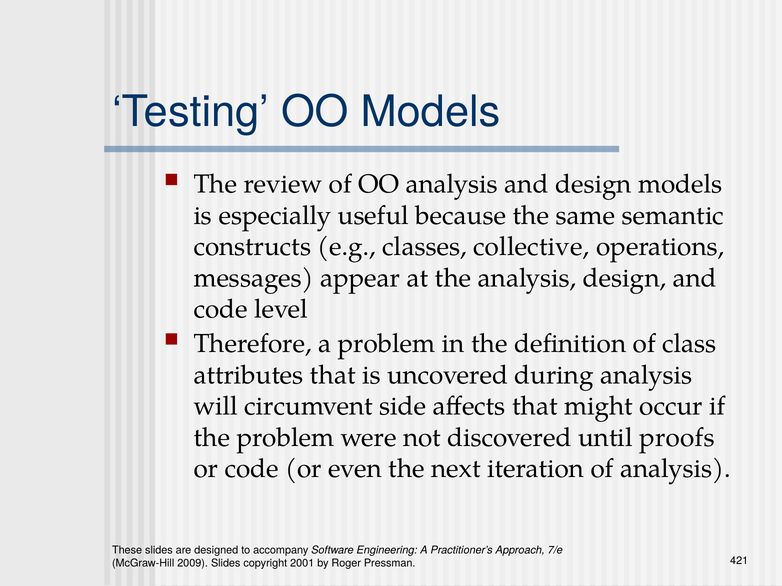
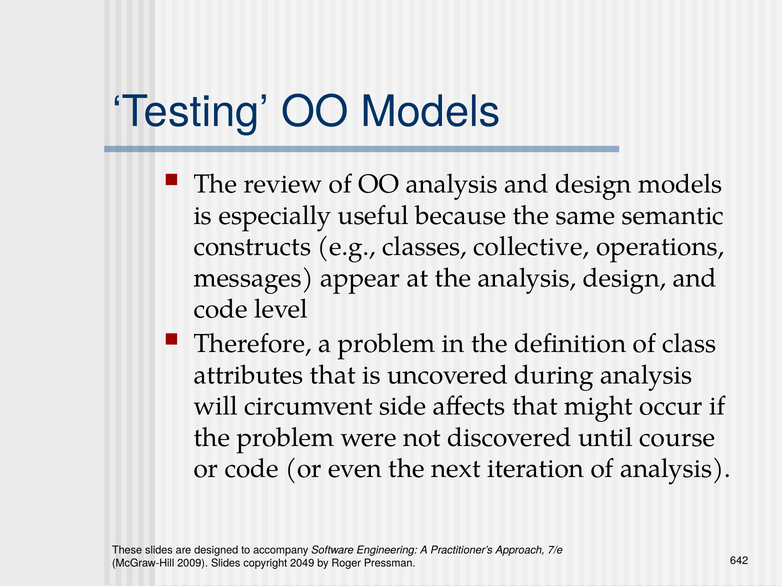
proofs: proofs -> course
2001: 2001 -> 2049
421: 421 -> 642
